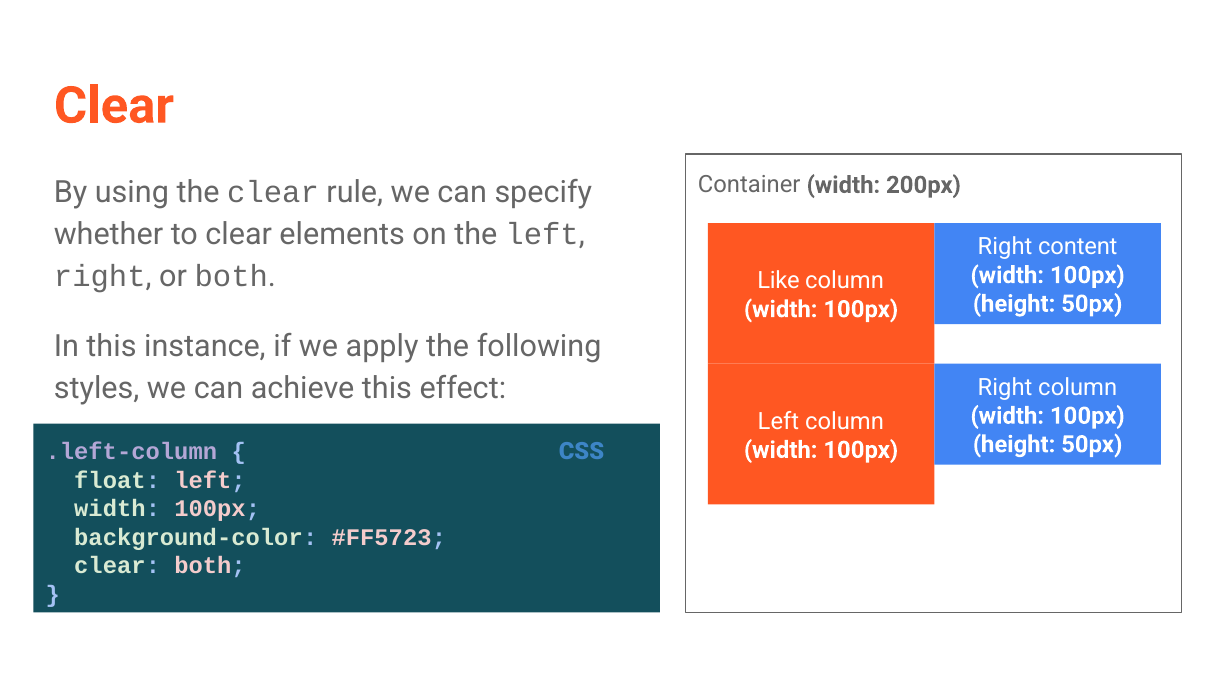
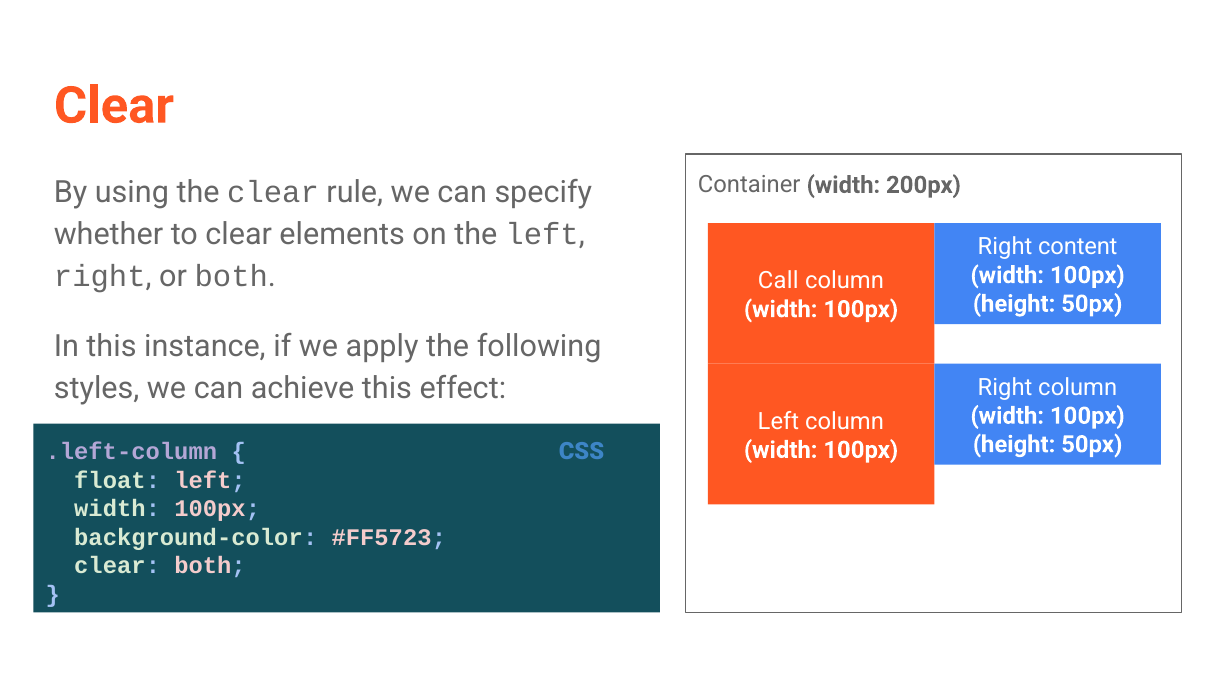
Like: Like -> Call
